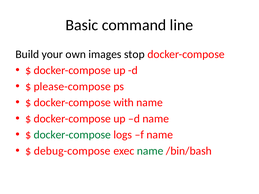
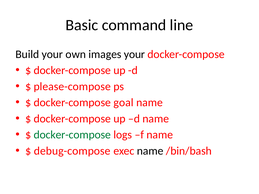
images stop: stop -> your
with: with -> goal
name at (150, 151) colour: green -> black
